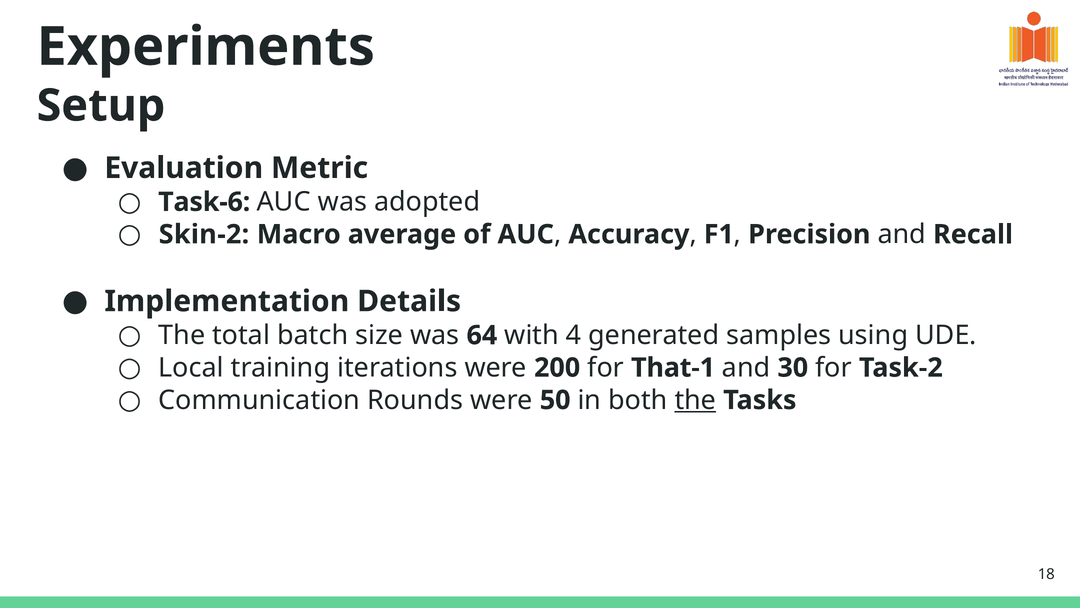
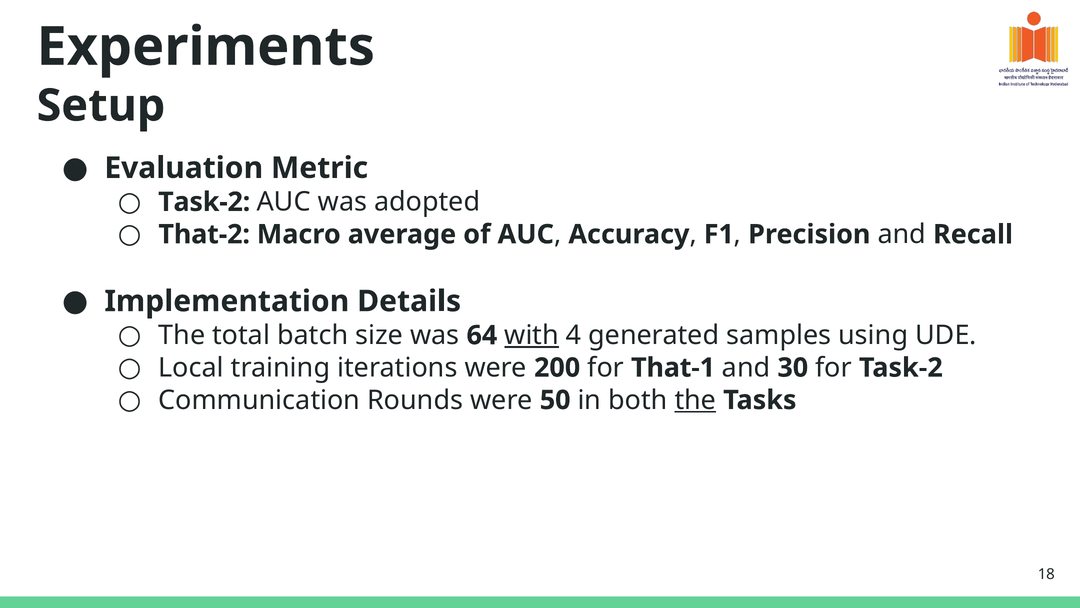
Task-6 at (204, 202): Task-6 -> Task-2
Skin-2: Skin-2 -> That-2
with underline: none -> present
